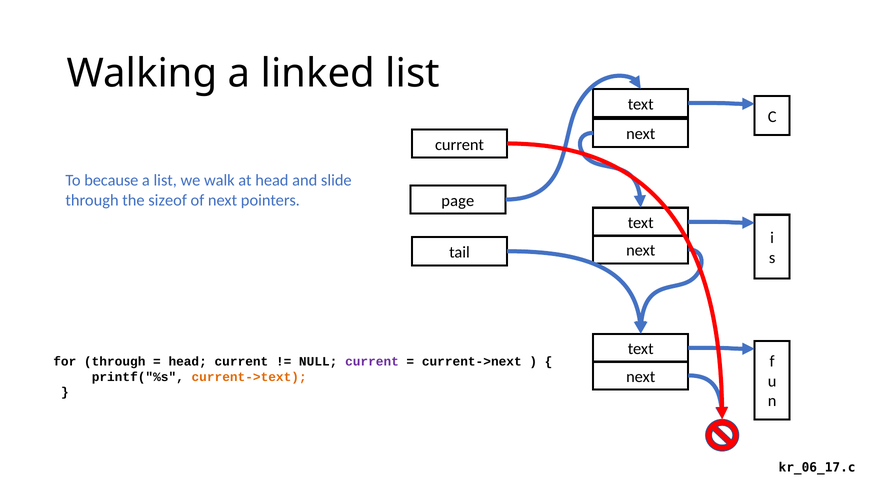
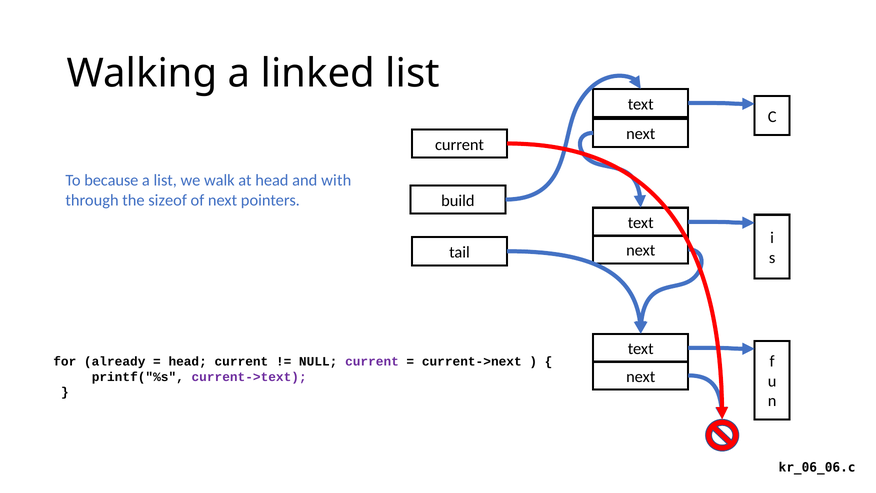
slide: slide -> with
page: page -> build
for through: through -> already
current->text colour: orange -> purple
kr_06_17.c: kr_06_17.c -> kr_06_06.c
